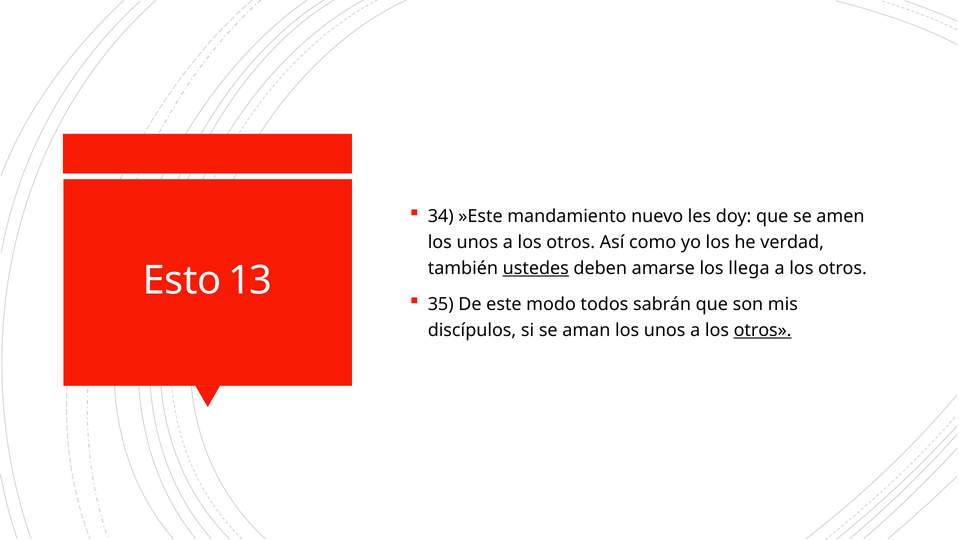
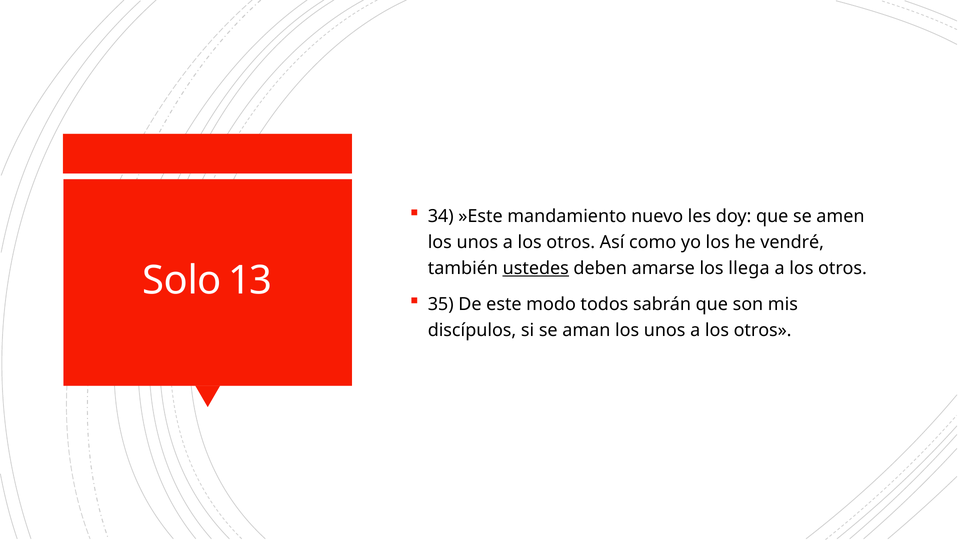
verdad: verdad -> vendré
Esto: Esto -> Solo
otros at (763, 330) underline: present -> none
